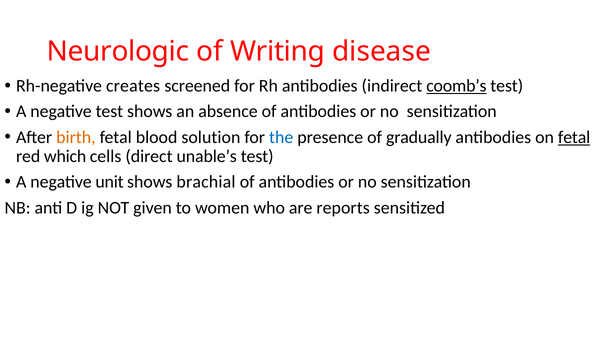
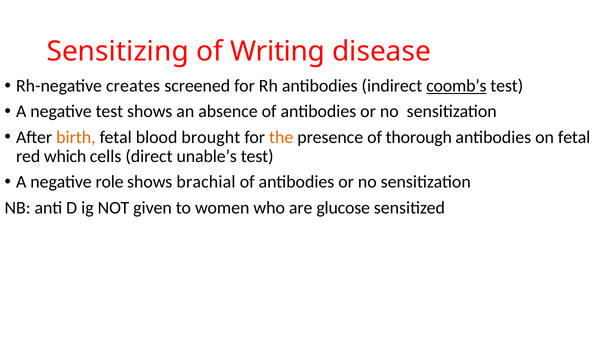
Neurologic: Neurologic -> Sensitizing
solution: solution -> brought
the colour: blue -> orange
gradually: gradually -> thorough
fetal at (574, 137) underline: present -> none
unit: unit -> role
reports: reports -> glucose
